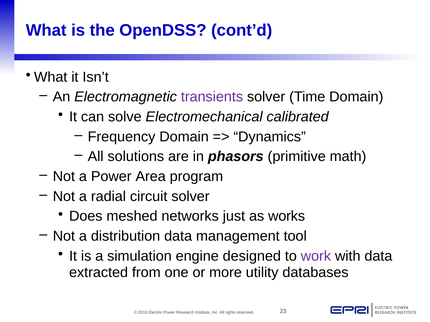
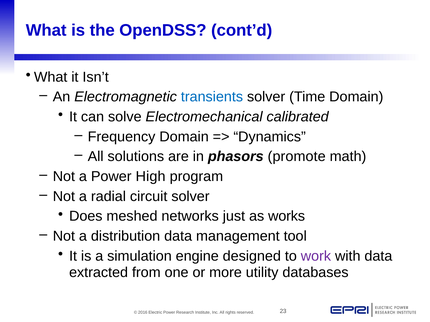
transients colour: purple -> blue
primitive: primitive -> promote
Area: Area -> High
